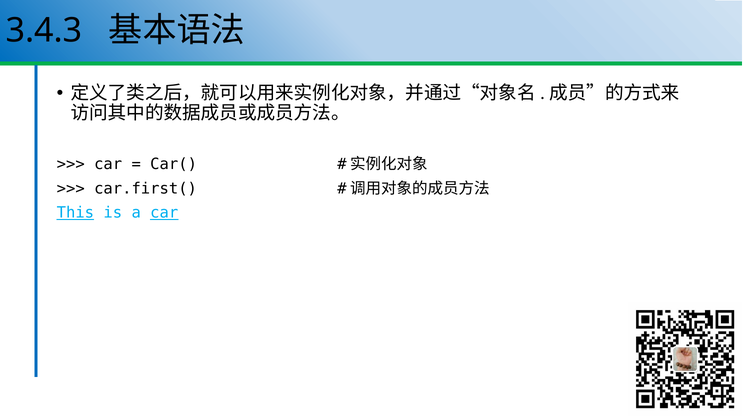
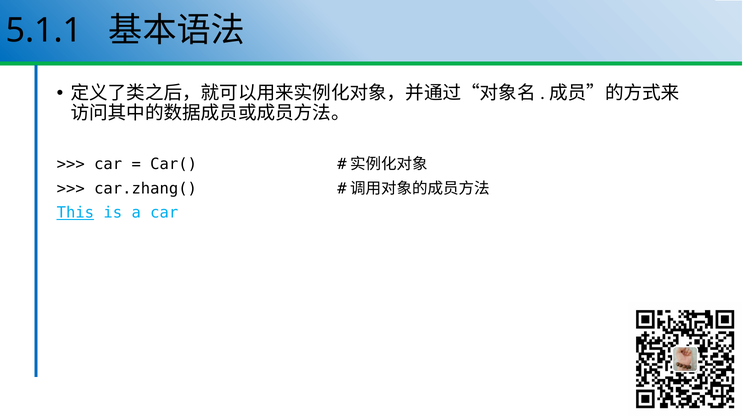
3.4.3: 3.4.3 -> 5.1.1
car.first(: car.first( -> car.zhang(
car at (164, 213) underline: present -> none
